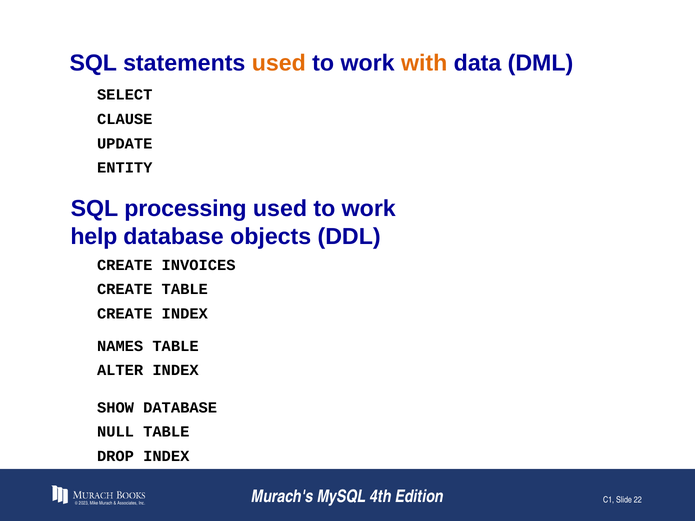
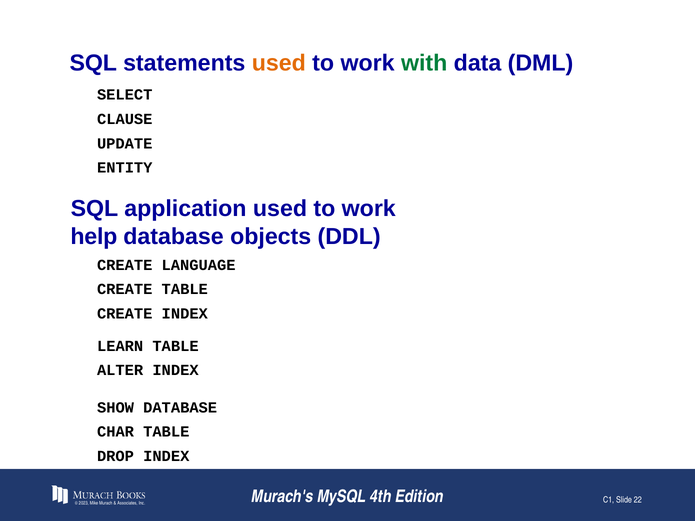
with colour: orange -> green
processing: processing -> application
INVOICES: INVOICES -> LANGUAGE
NAMES: NAMES -> LEARN
NULL: NULL -> CHAR
